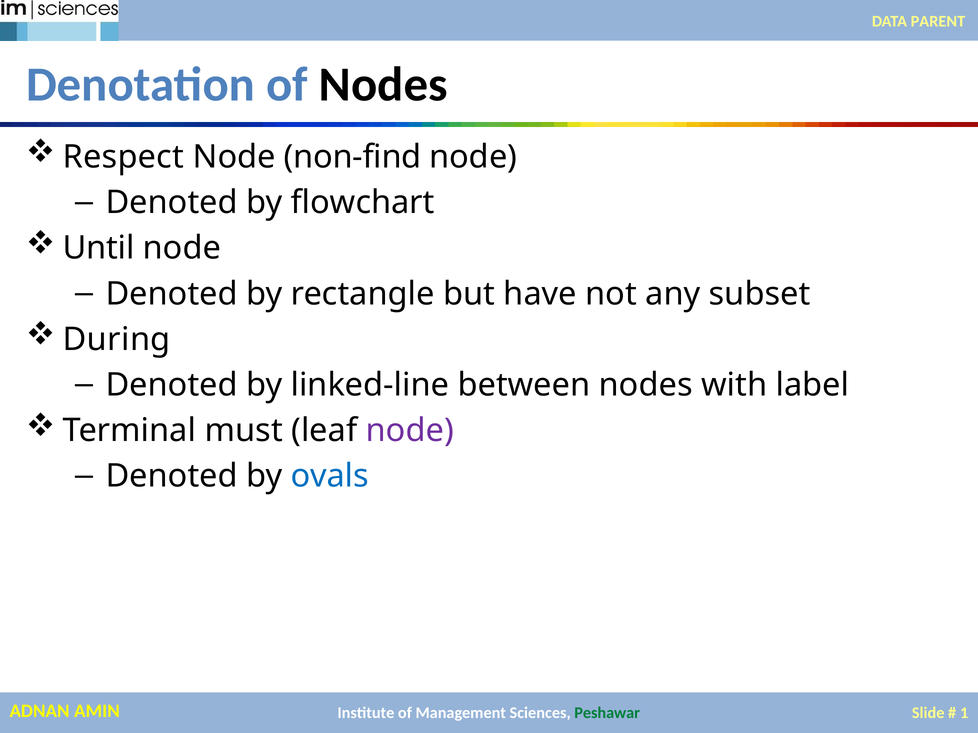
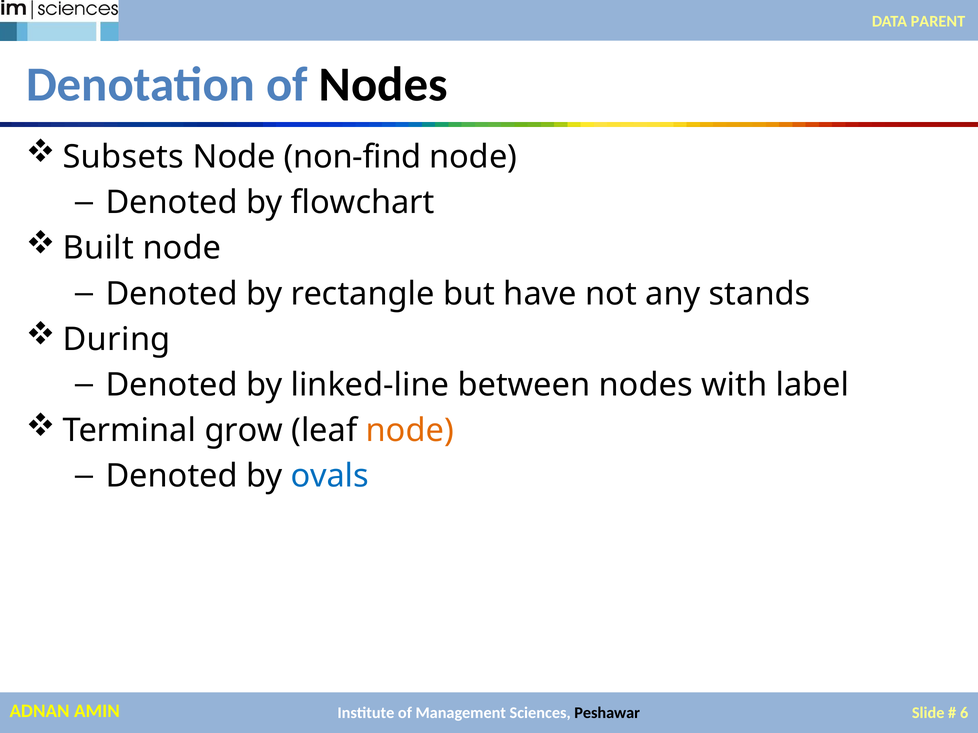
Respect: Respect -> Subsets
Until: Until -> Built
subset: subset -> stands
must: must -> grow
node at (410, 431) colour: purple -> orange
Peshawar colour: green -> black
1: 1 -> 6
